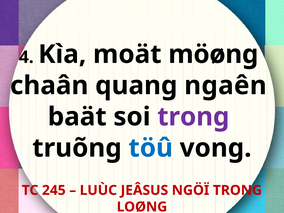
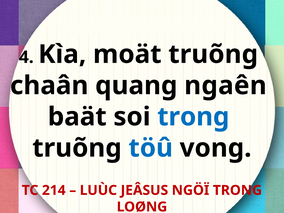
moät möøng: möøng -> truõng
trong at (193, 117) colour: purple -> blue
245: 245 -> 214
